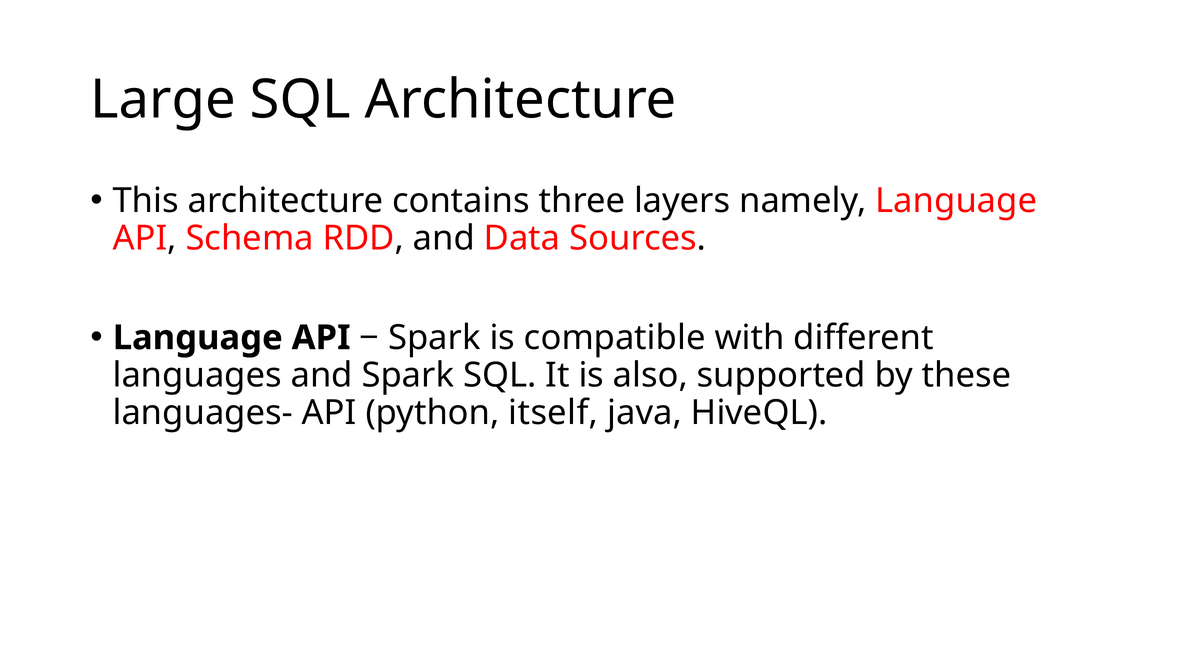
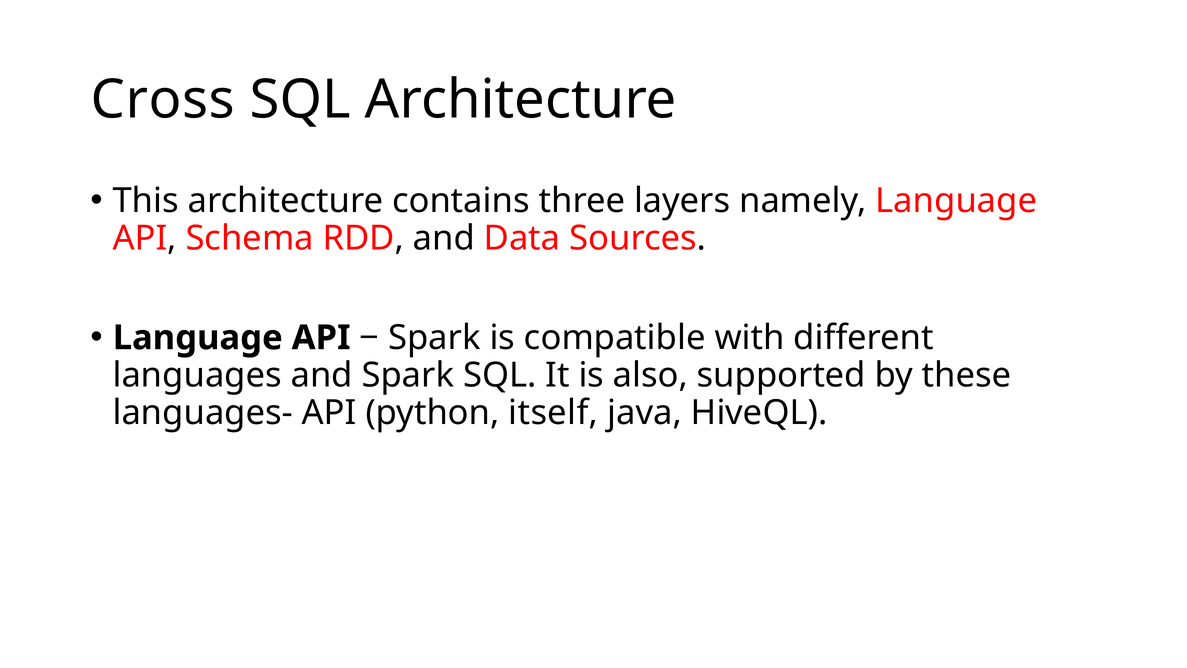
Large: Large -> Cross
